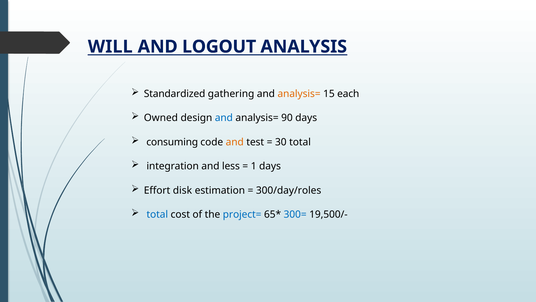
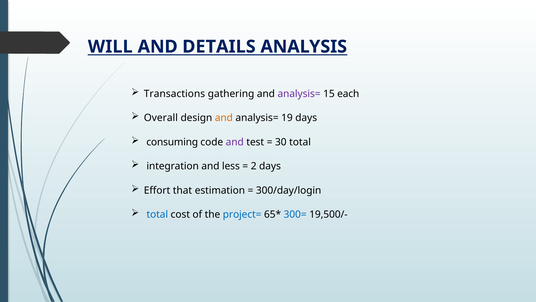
LOGOUT: LOGOUT -> DETAILS
Standardized: Standardized -> Transactions
analysis= at (299, 94) colour: orange -> purple
Owned: Owned -> Overall
and at (224, 118) colour: blue -> orange
90: 90 -> 19
and at (235, 142) colour: orange -> purple
1: 1 -> 2
disk: disk -> that
300/day/roles: 300/day/roles -> 300/day/login
